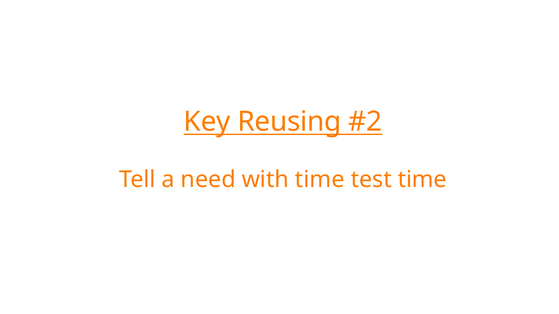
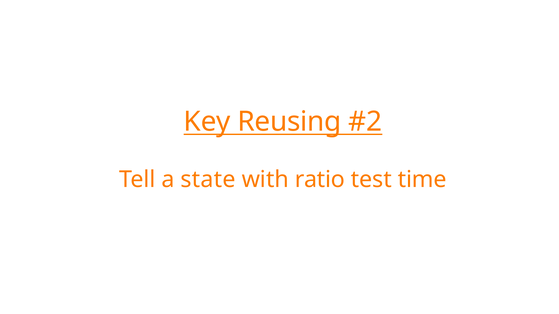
need: need -> state
with time: time -> ratio
